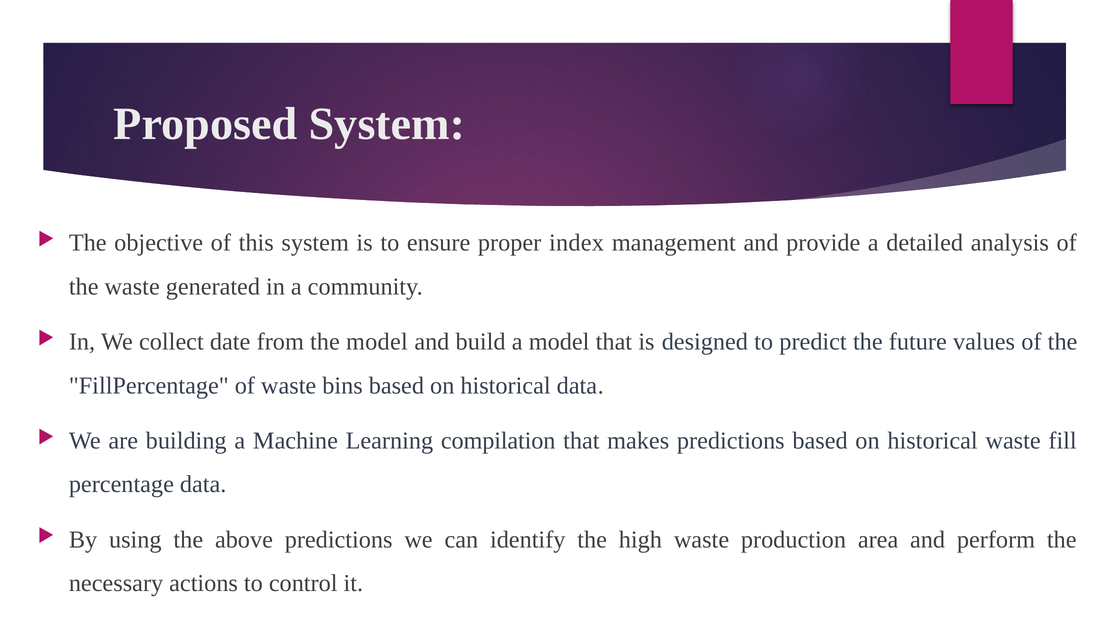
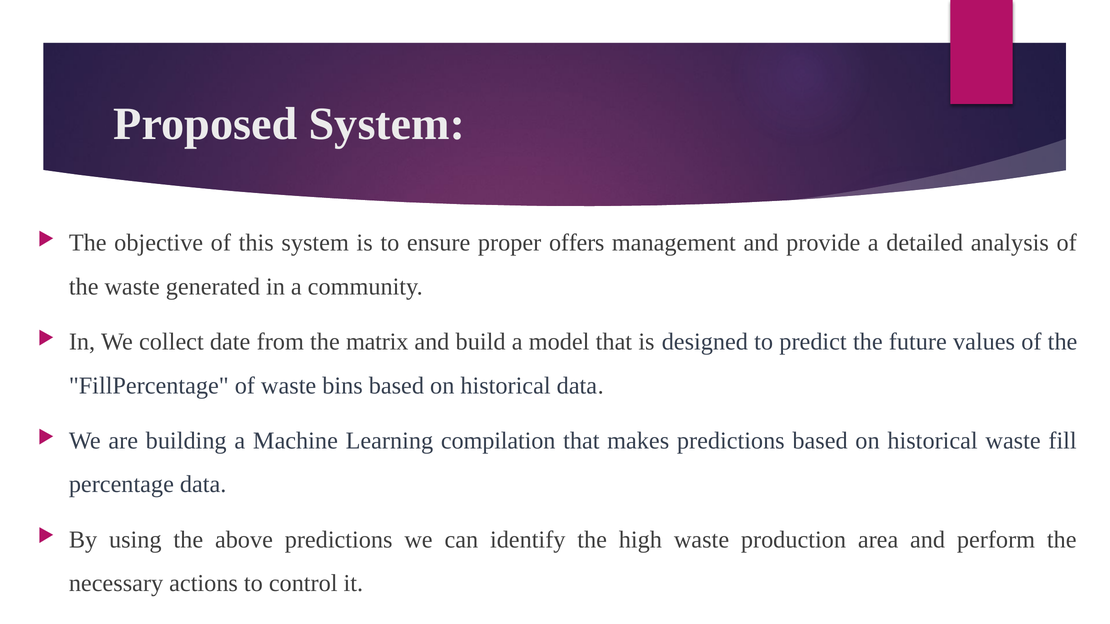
index: index -> offers
the model: model -> matrix
